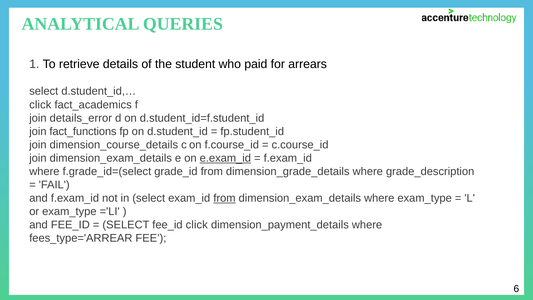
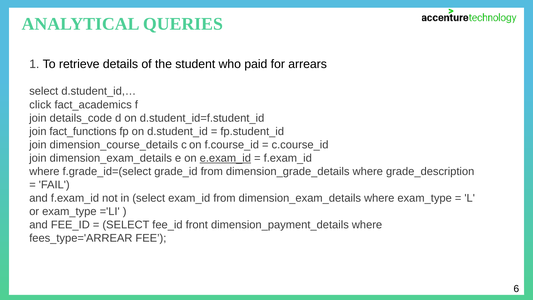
details_error: details_error -> details_code
from at (224, 198) underline: present -> none
fee_id click: click -> front
